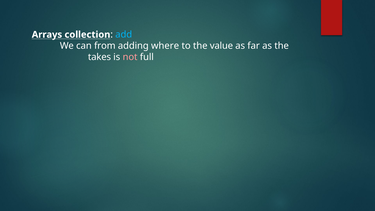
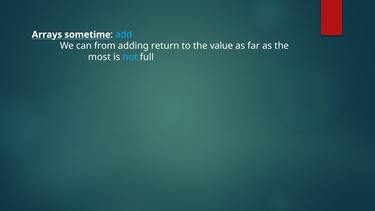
collection: collection -> sometime
where: where -> return
takes: takes -> most
not colour: pink -> light blue
